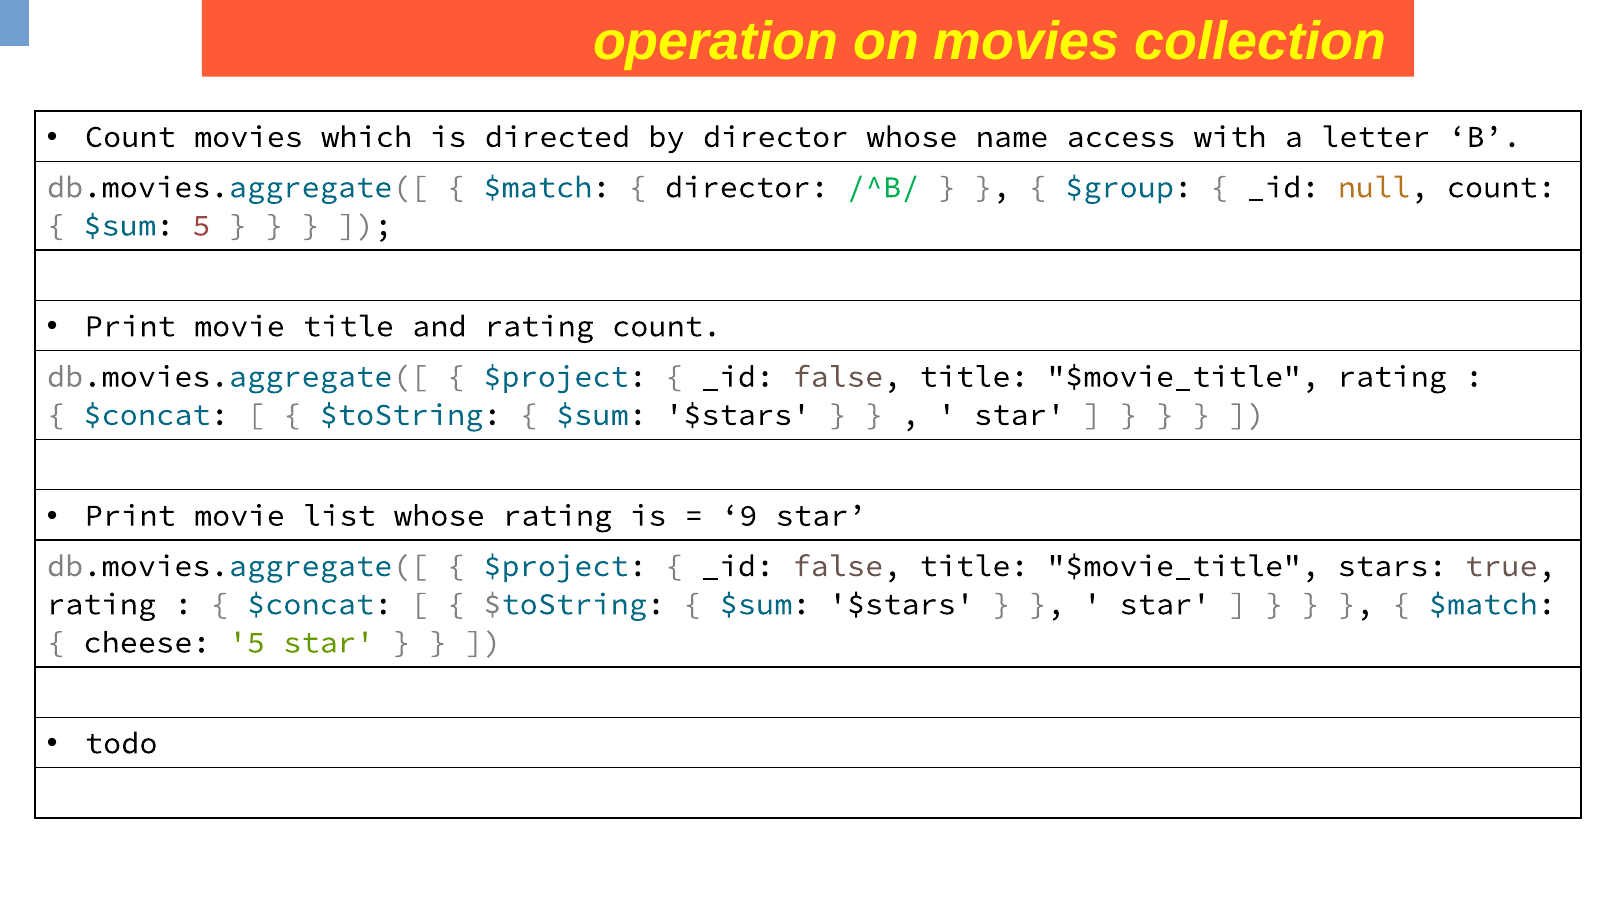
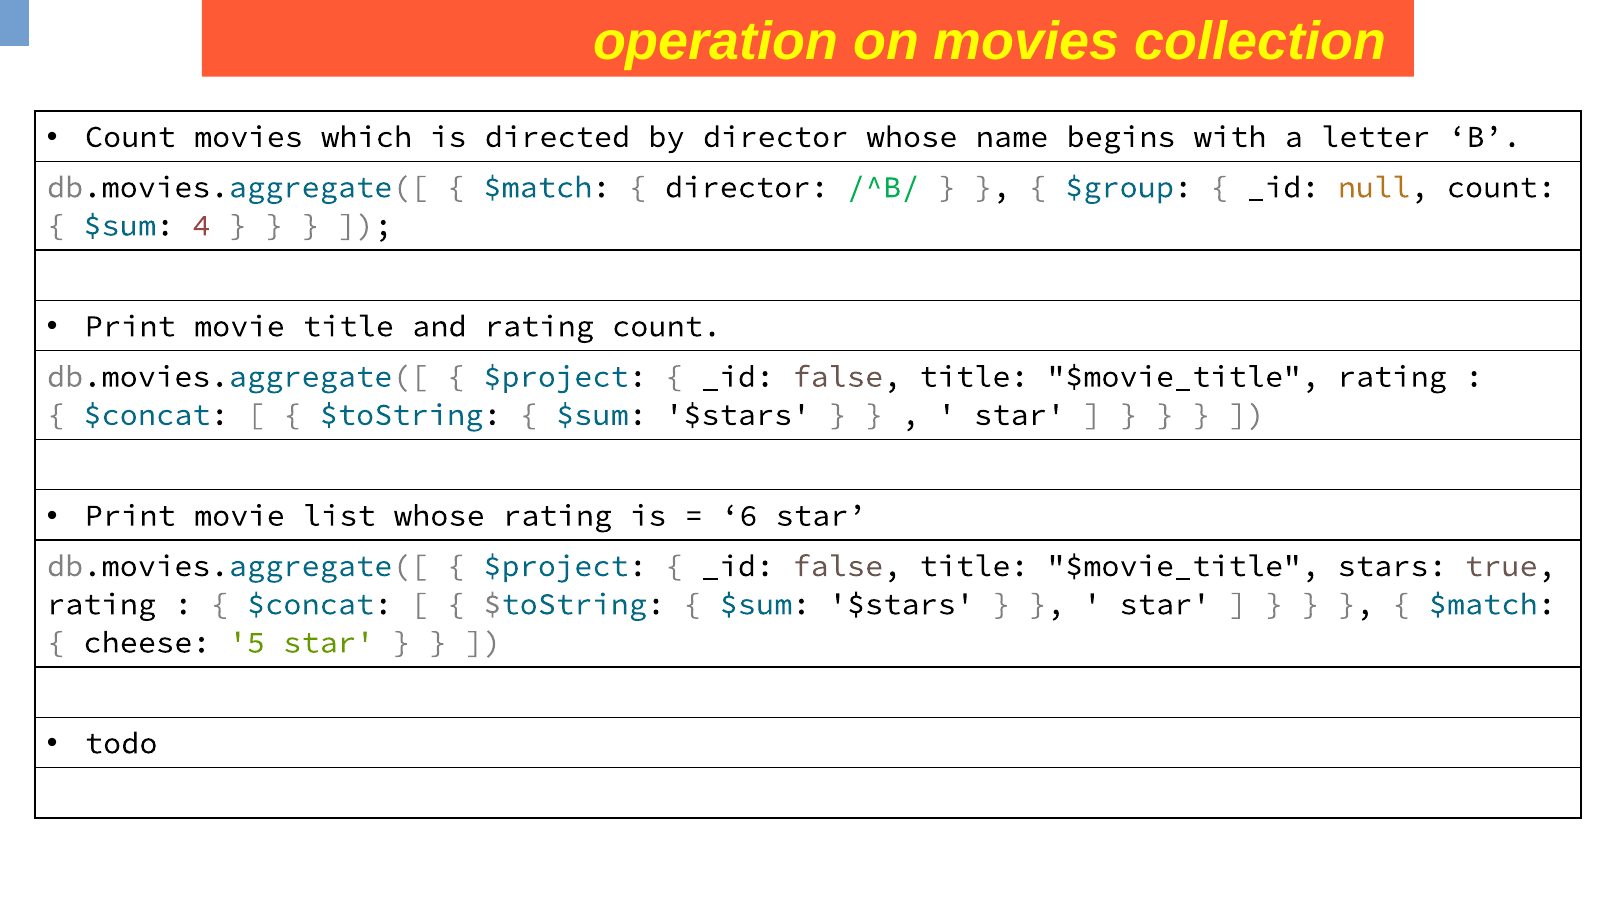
access: access -> begins
$sum 5: 5 -> 4
9: 9 -> 6
